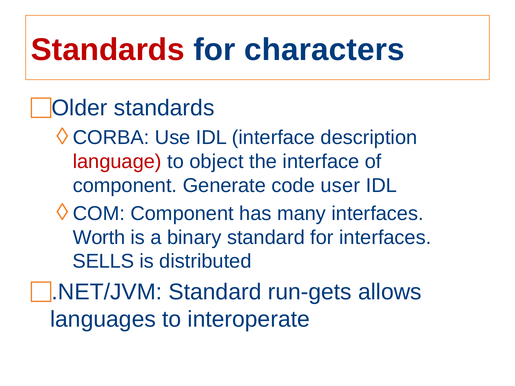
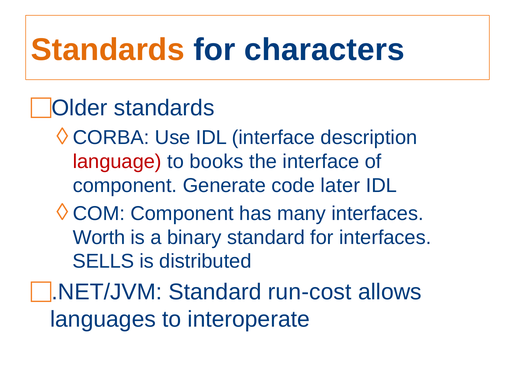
Standards at (108, 50) colour: red -> orange
object: object -> books
user: user -> later
run-gets: run-gets -> run-cost
